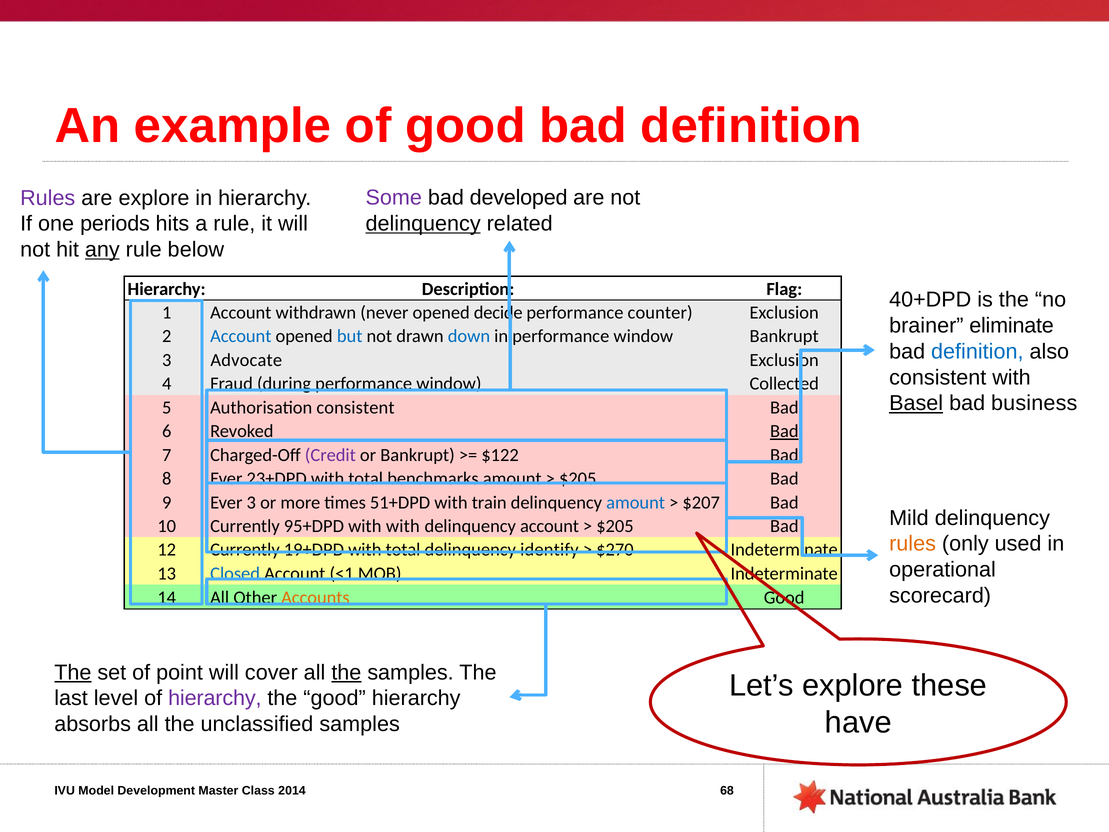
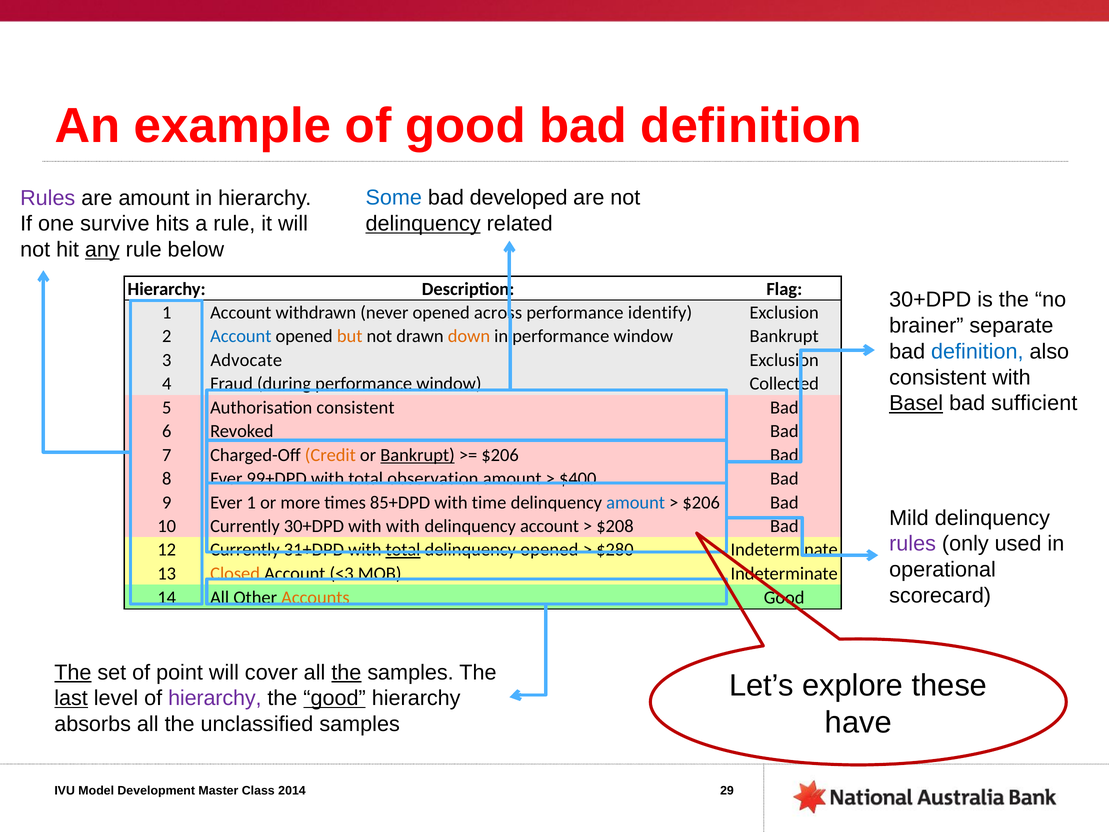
are explore: explore -> amount
Some colour: purple -> blue
periods: periods -> survive
40+DPD at (930, 300): 40+DPD -> 30+DPD
decide: decide -> across
counter: counter -> identify
eliminate: eliminate -> separate
but colour: blue -> orange
down colour: blue -> orange
business: business -> sufficient
Bad at (784, 431) underline: present -> none
Credit colour: purple -> orange
Bankrupt at (418, 455) underline: none -> present
$122 at (500, 455): $122 -> $206
23+DPD: 23+DPD -> 99+DPD
benchmarks: benchmarks -> observation
$205 at (578, 479): $205 -> $400
Ever 3: 3 -> 1
51+DPD: 51+DPD -> 85+DPD
train: train -> time
$207 at (701, 502): $207 -> $206
Currently 95+DPD: 95+DPD -> 30+DPD
$205 at (615, 526): $205 -> $208
rules at (913, 544) colour: orange -> purple
19+DPD: 19+DPD -> 31+DPD
total at (403, 550) underline: none -> present
delinquency identify: identify -> opened
$270: $270 -> $280
Closed colour: blue -> orange
<1: <1 -> <3
last underline: none -> present
good at (335, 698) underline: none -> present
68: 68 -> 29
